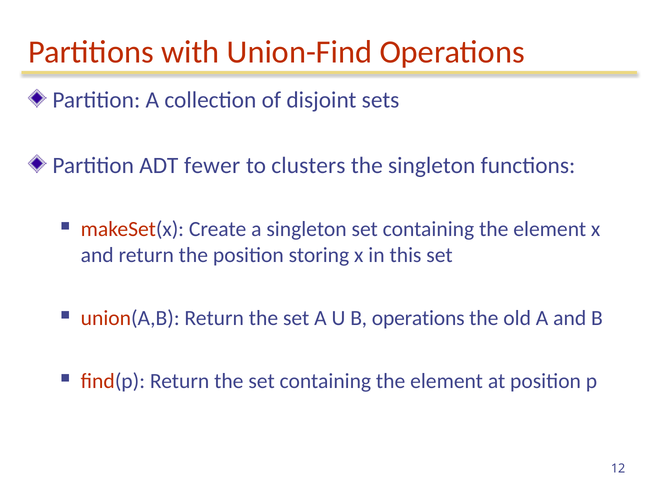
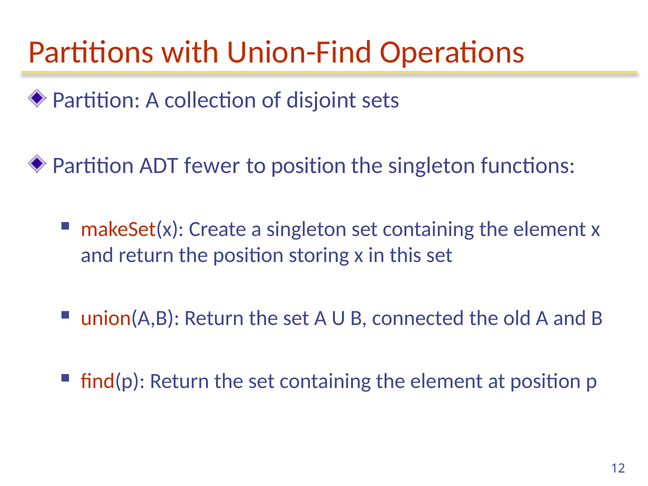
to clusters: clusters -> position
B operations: operations -> connected
